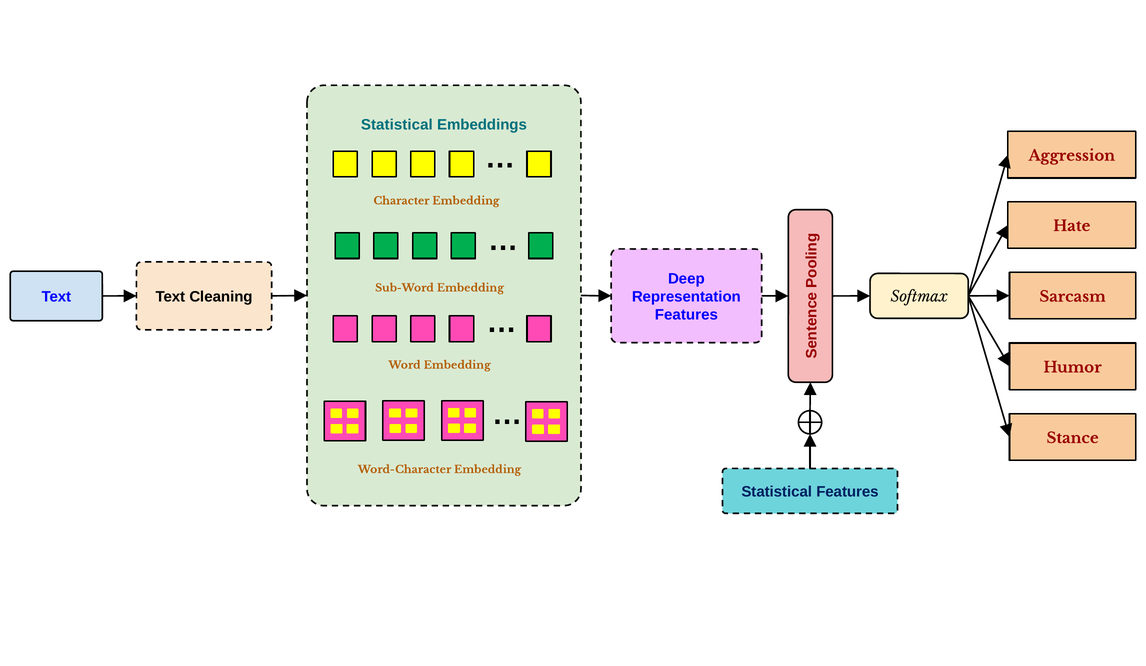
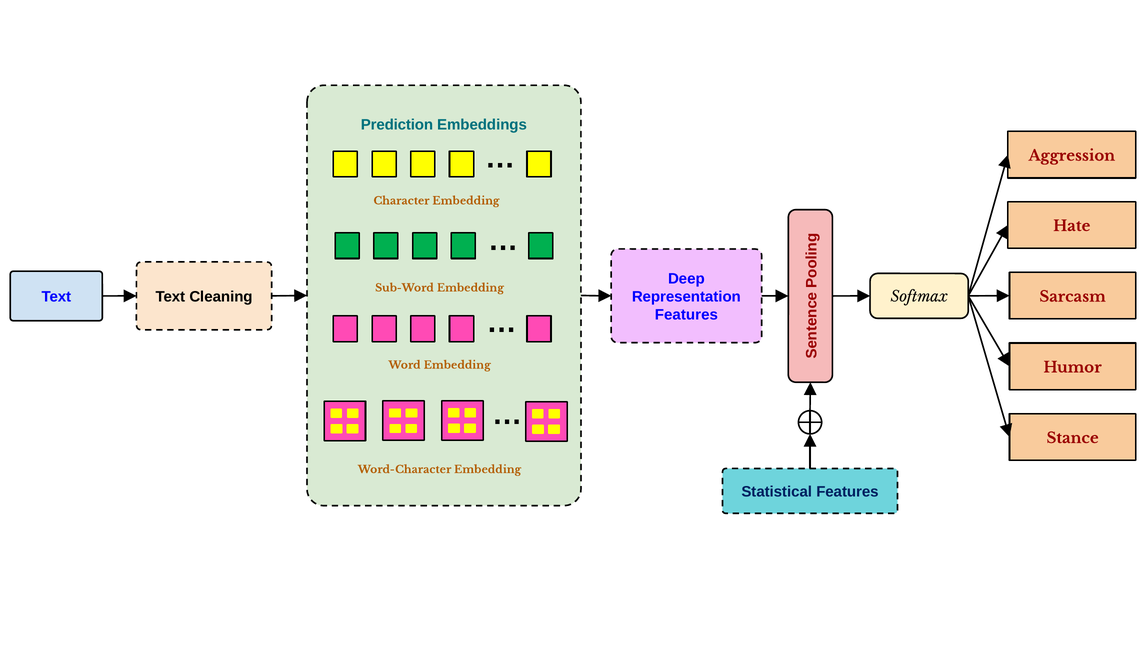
Statistical at (397, 125): Statistical -> Prediction
